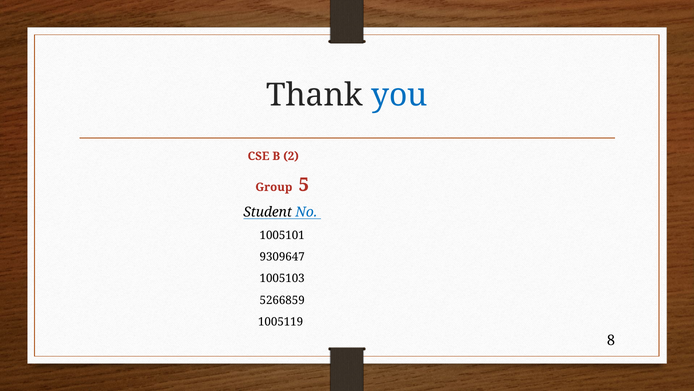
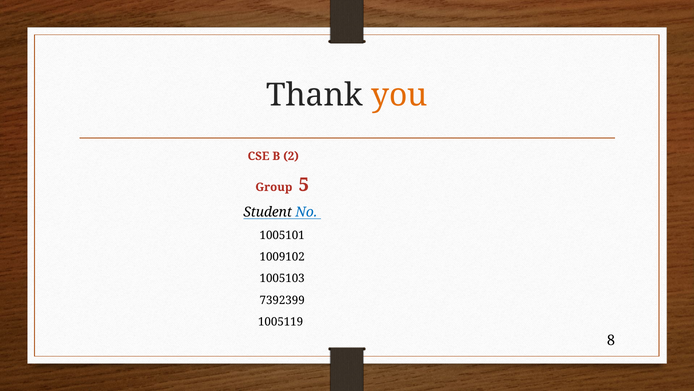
you colour: blue -> orange
9309647: 9309647 -> 1009102
5266859: 5266859 -> 7392399
